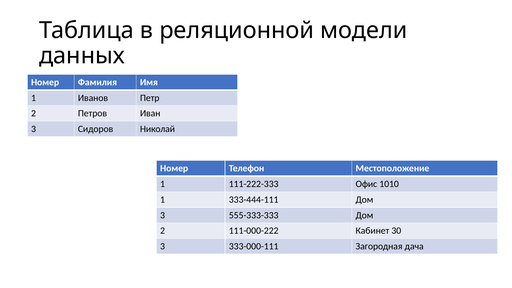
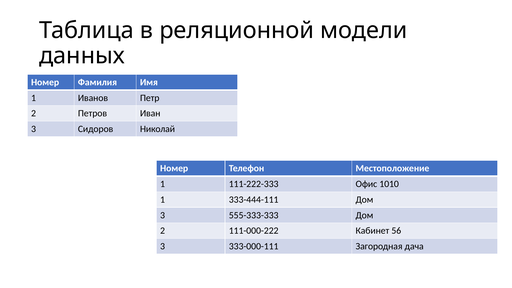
30: 30 -> 56
